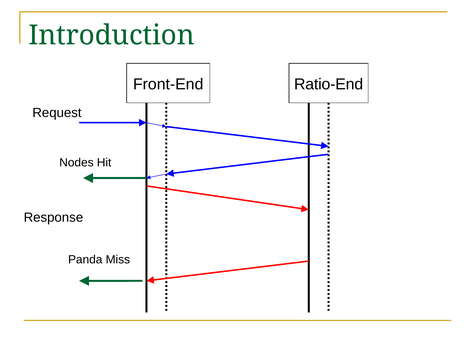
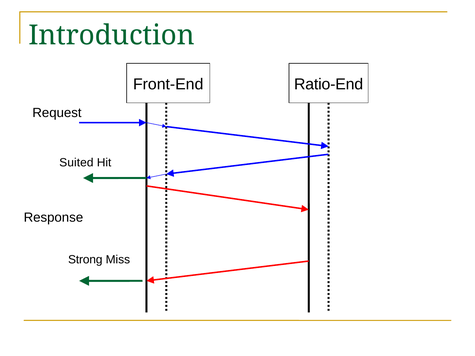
Nodes: Nodes -> Suited
Panda: Panda -> Strong
